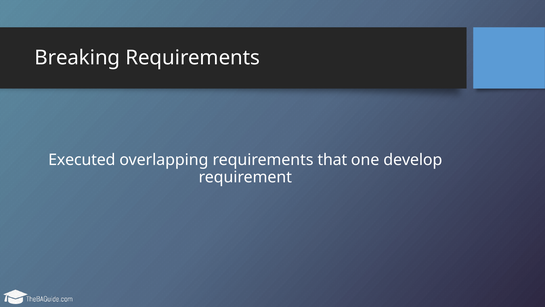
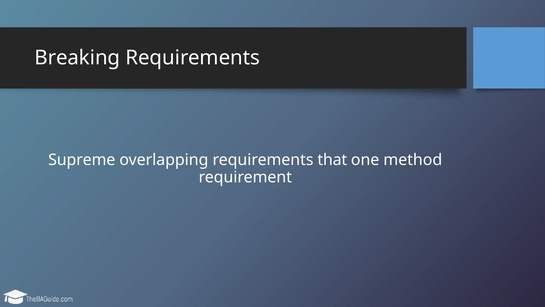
Executed: Executed -> Supreme
develop: develop -> method
